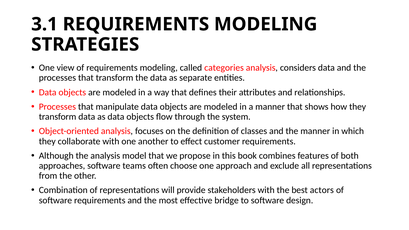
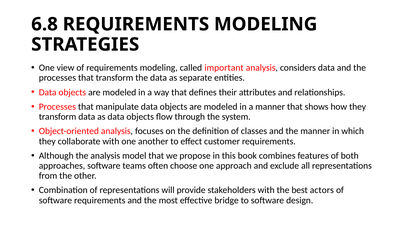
3.1: 3.1 -> 6.8
categories: categories -> important
